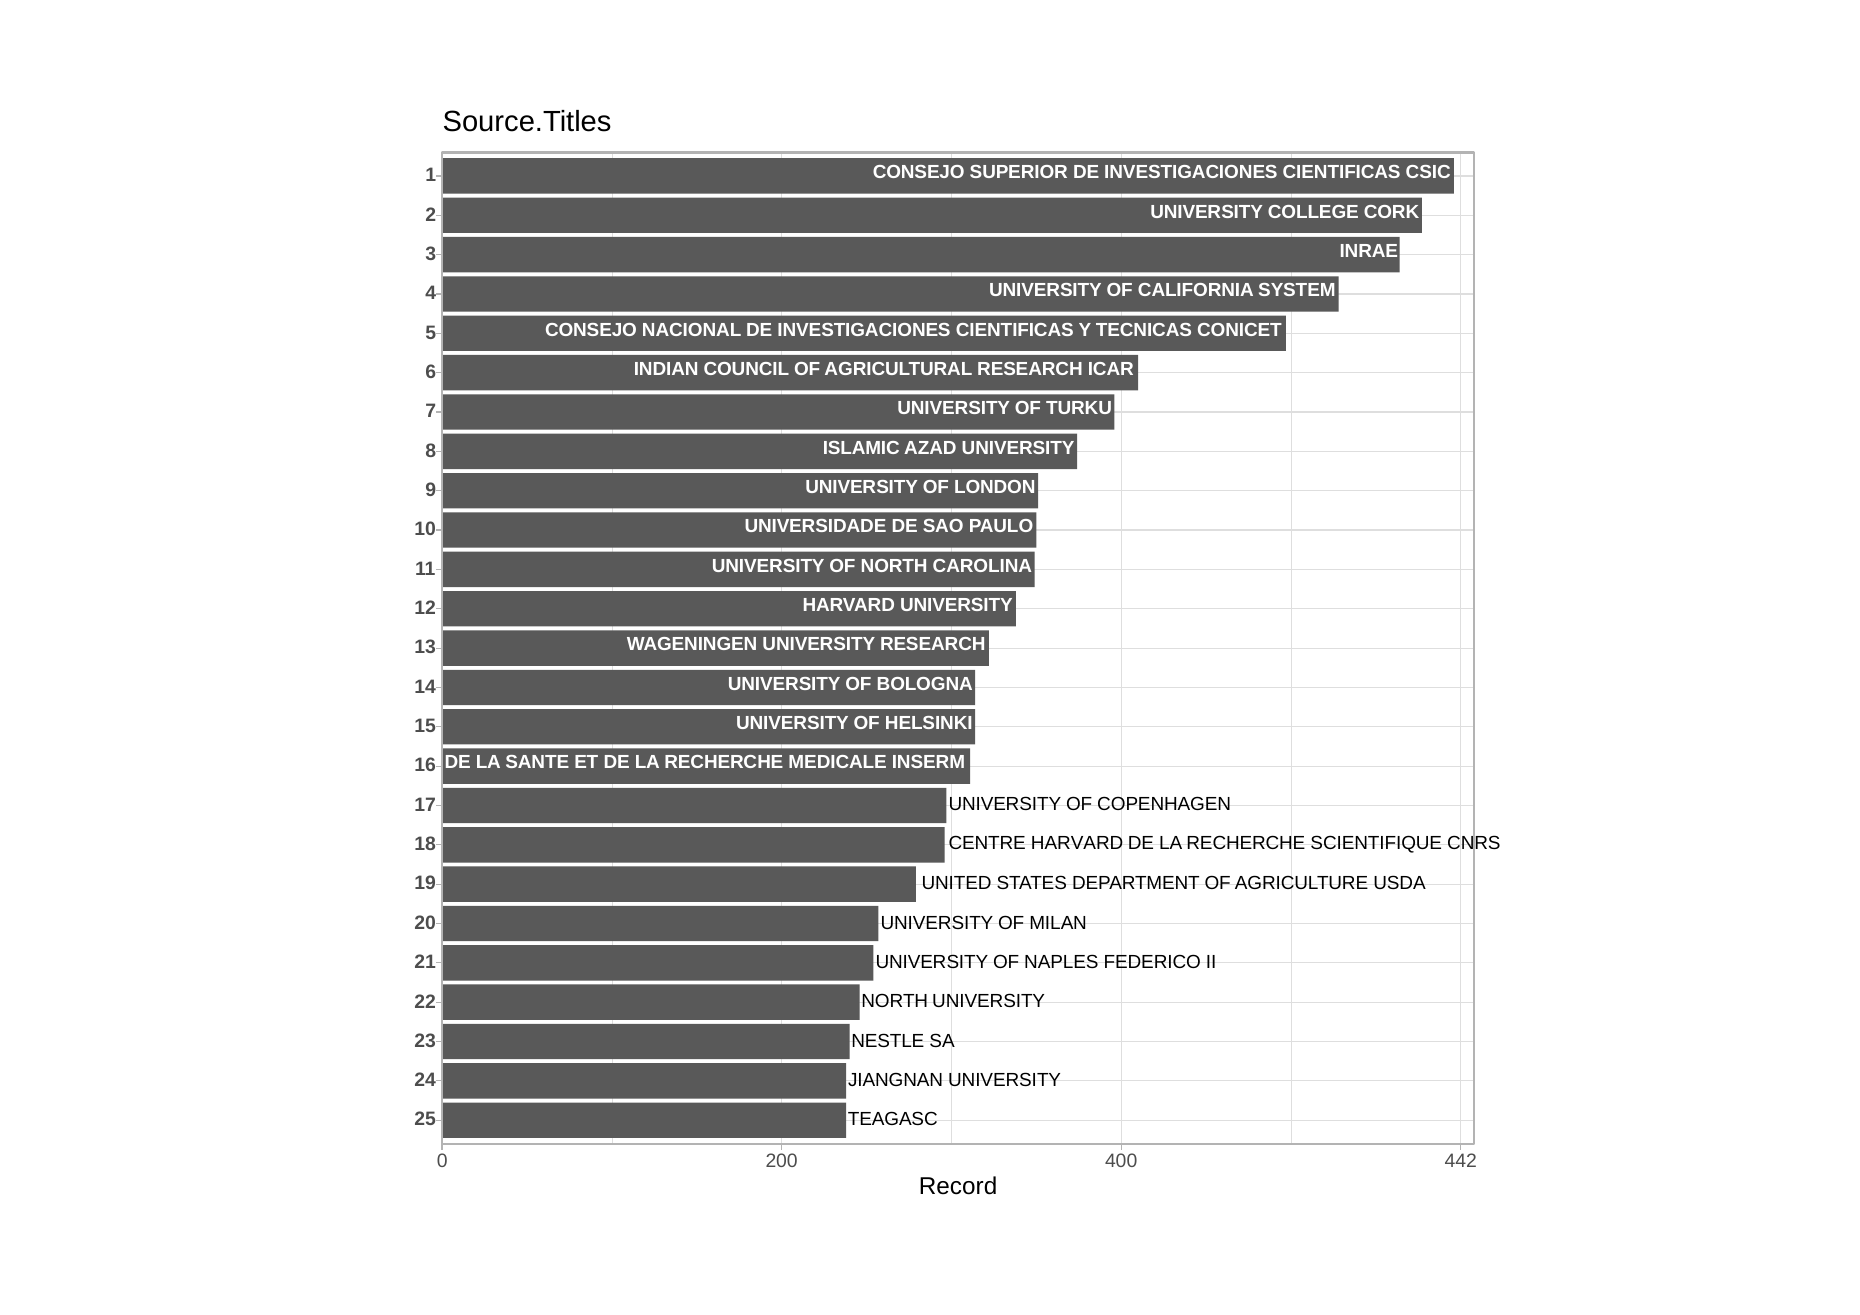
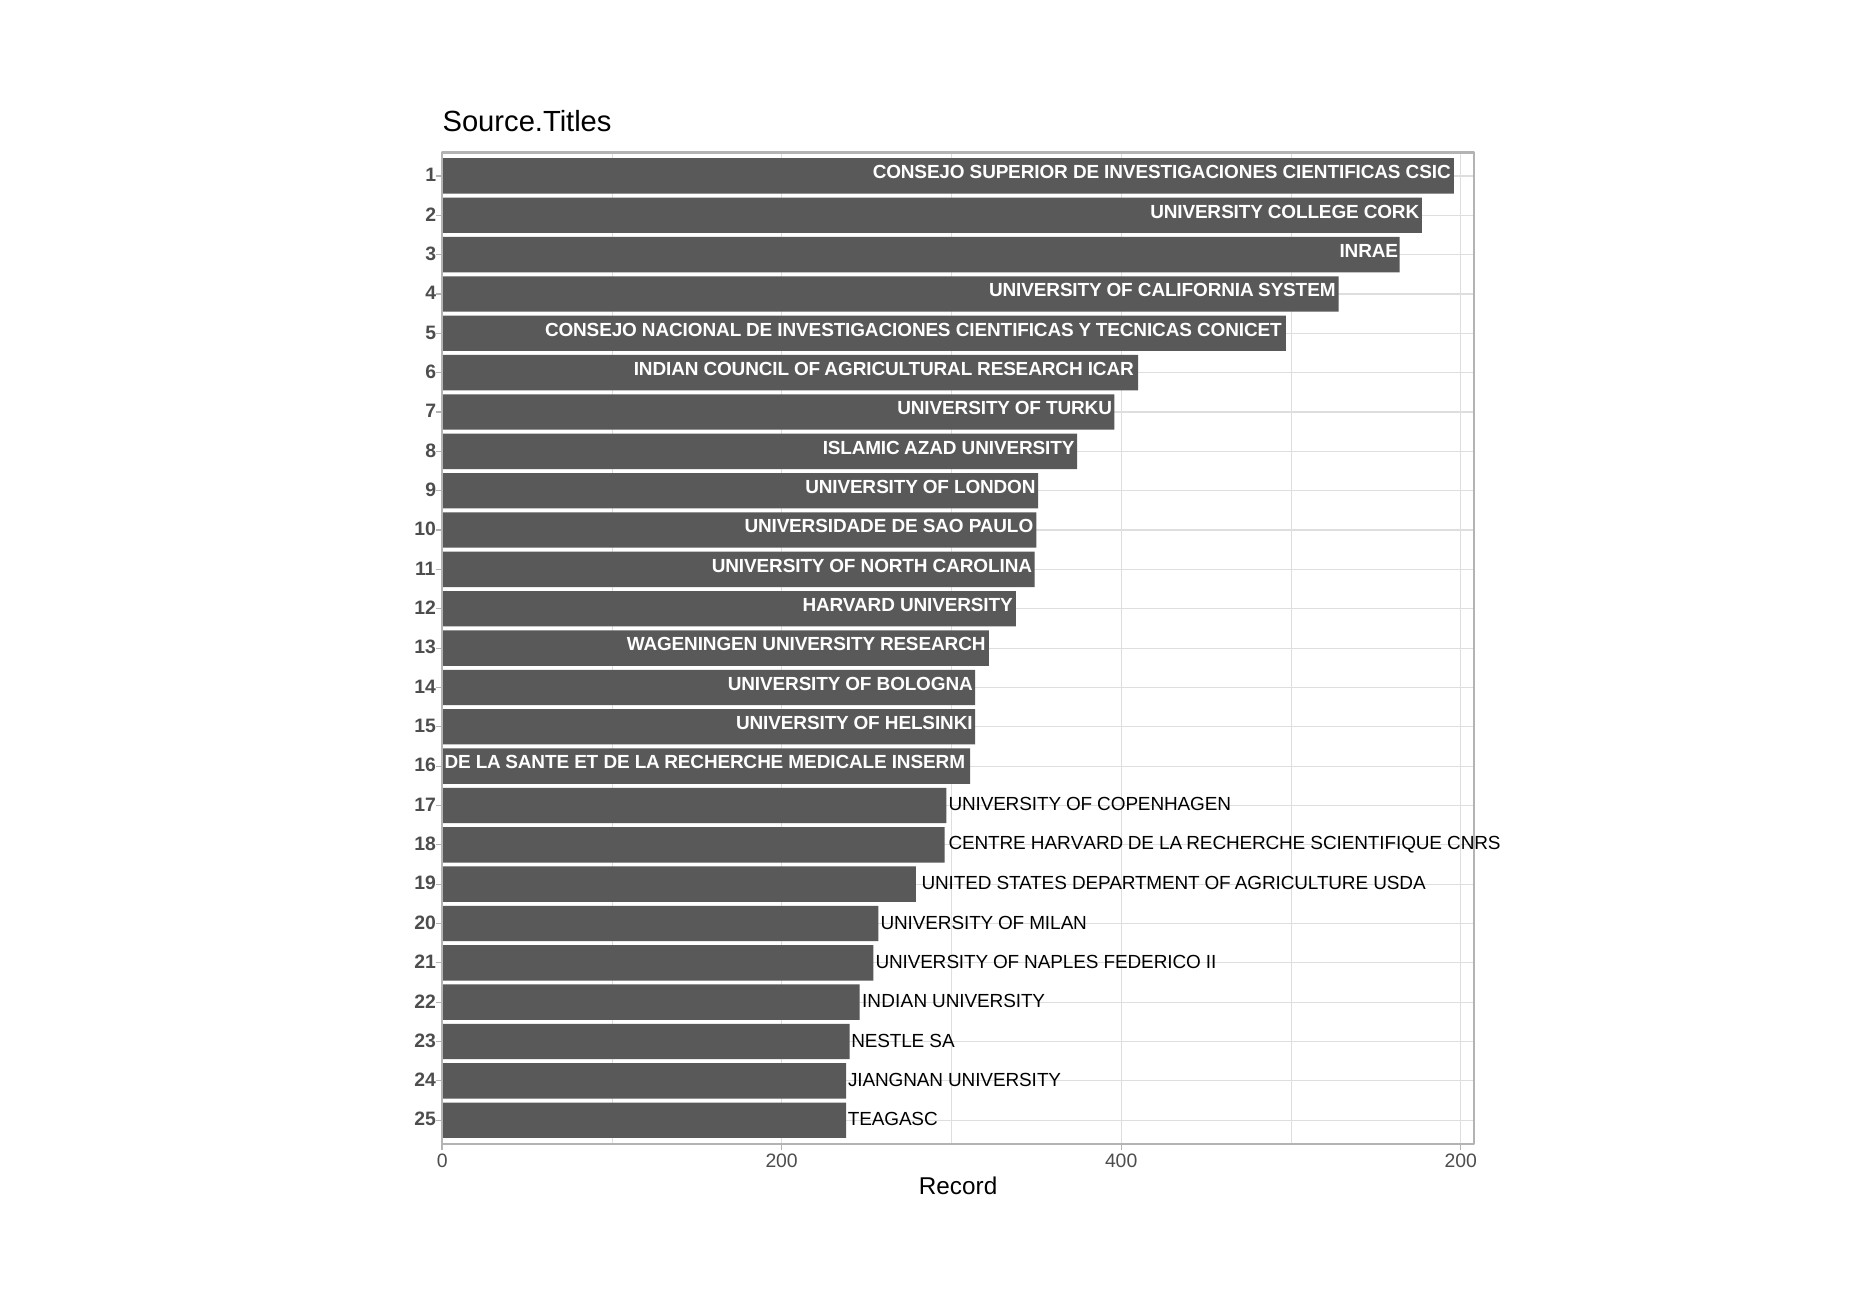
NORTH at (895, 1001): NORTH -> INDIAN
400 442: 442 -> 200
